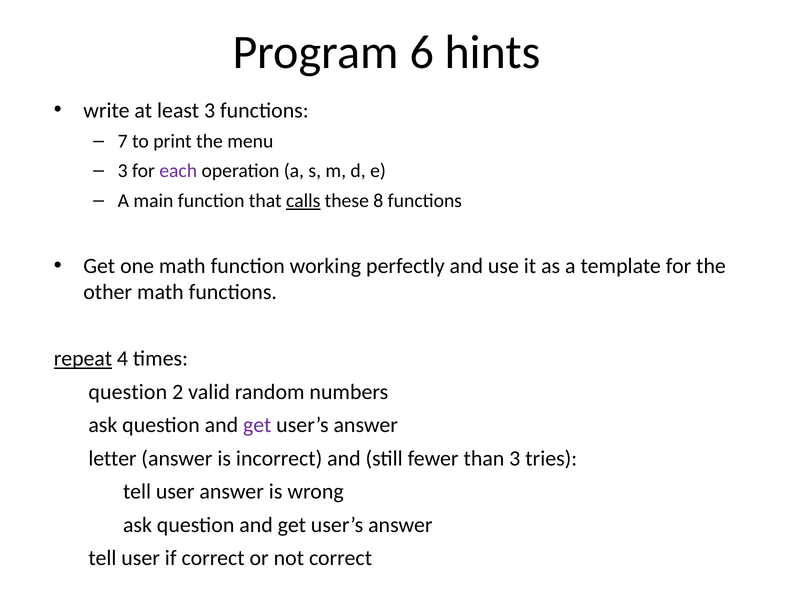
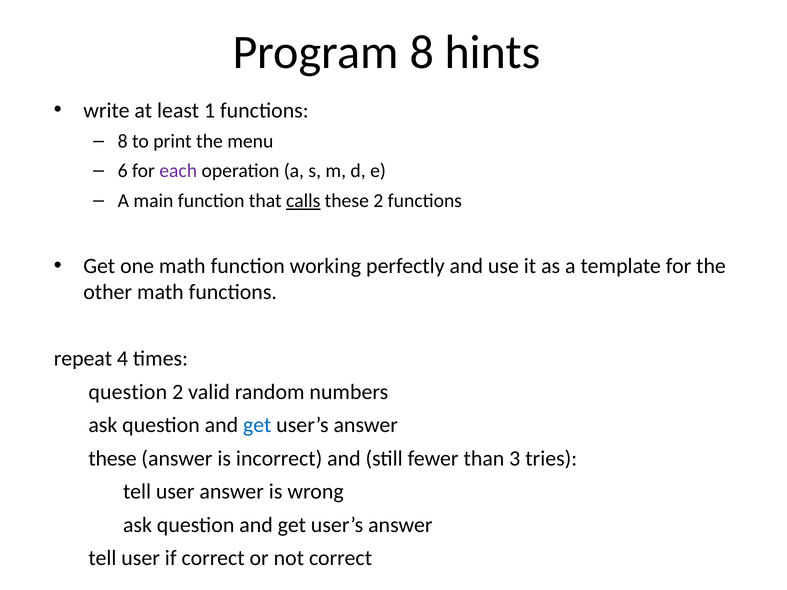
Program 6: 6 -> 8
least 3: 3 -> 1
7 at (123, 141): 7 -> 8
3 at (123, 171): 3 -> 6
these 8: 8 -> 2
repeat underline: present -> none
get at (257, 425) colour: purple -> blue
letter at (112, 459): letter -> these
